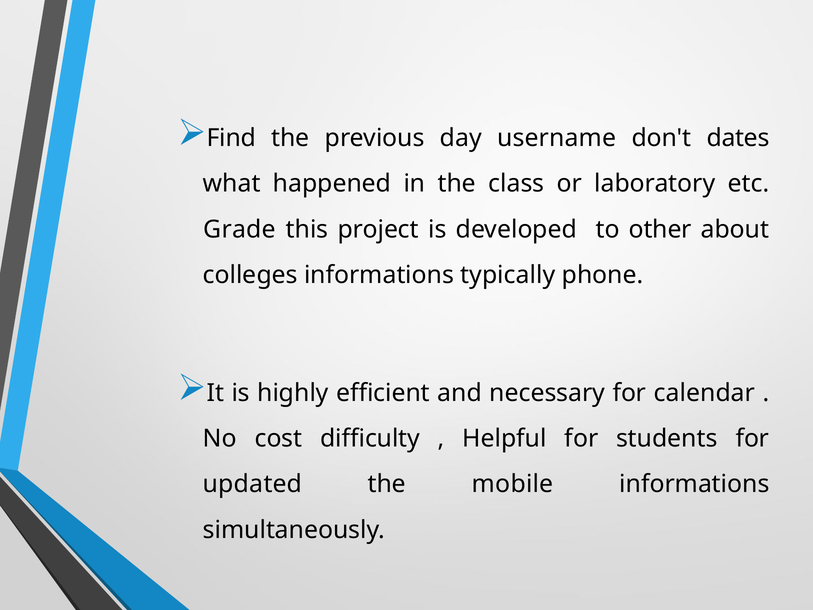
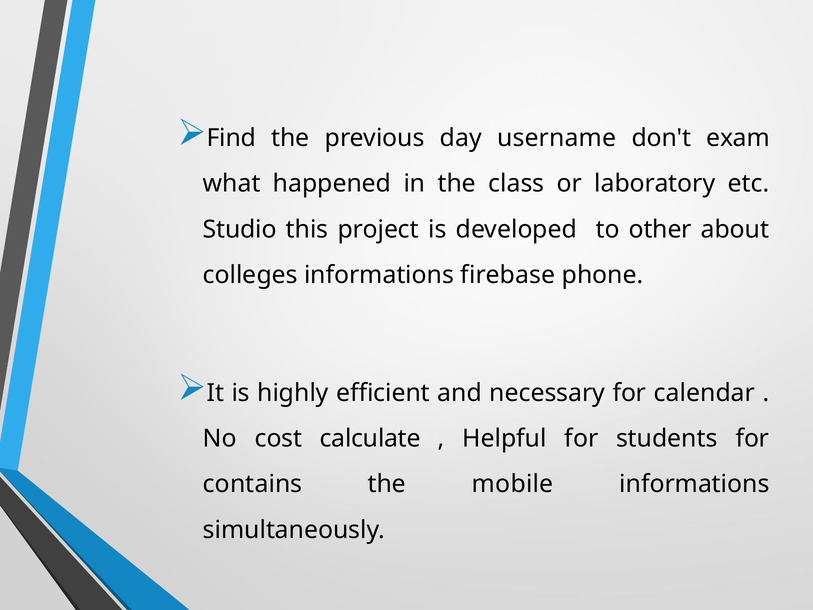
dates: dates -> exam
Grade: Grade -> Studio
typically: typically -> firebase
difficulty: difficulty -> calculate
updated: updated -> contains
